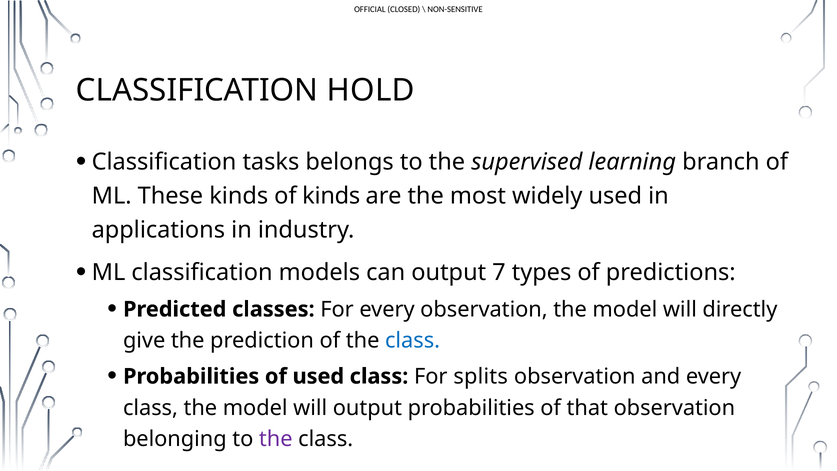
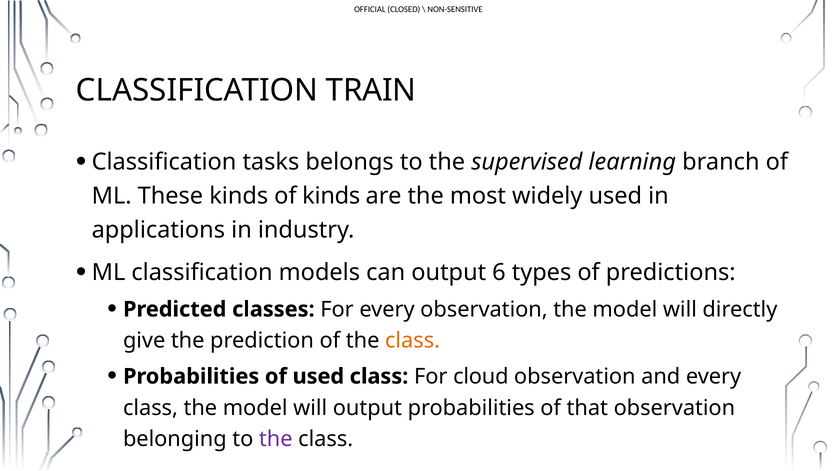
HOLD: HOLD -> TRAIN
7: 7 -> 6
class at (413, 341) colour: blue -> orange
splits: splits -> cloud
